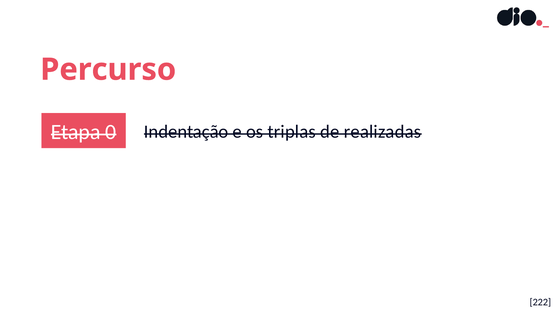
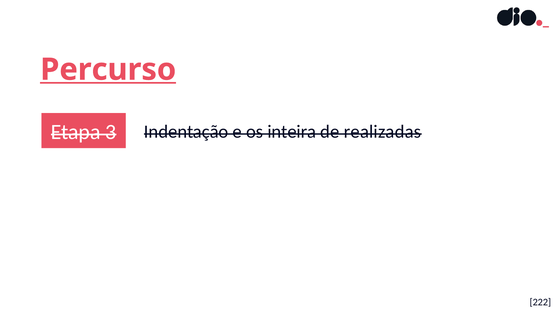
Percurso underline: none -> present
0: 0 -> 3
triplas: triplas -> inteira
